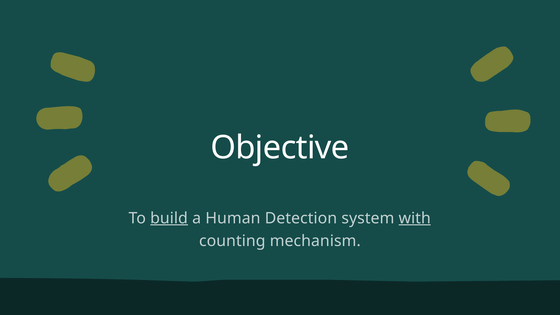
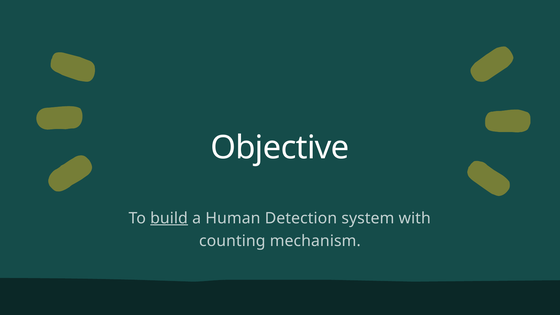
with underline: present -> none
